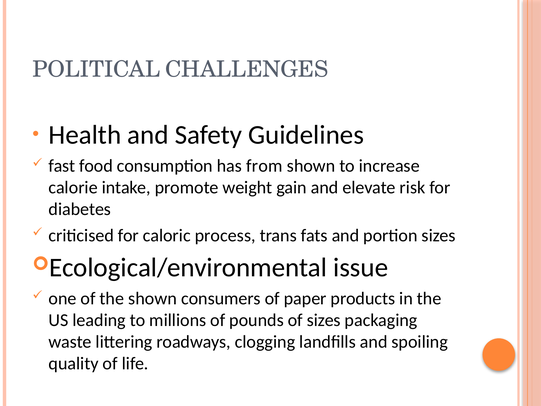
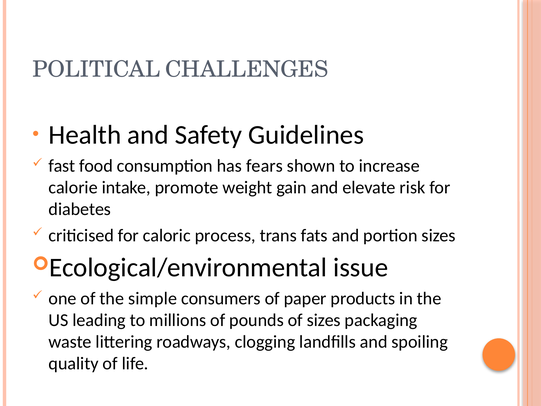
from: from -> fears
the shown: shown -> simple
